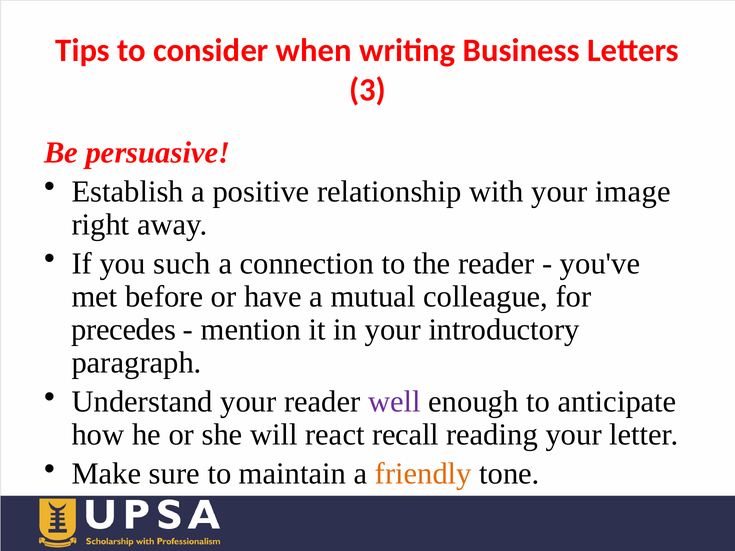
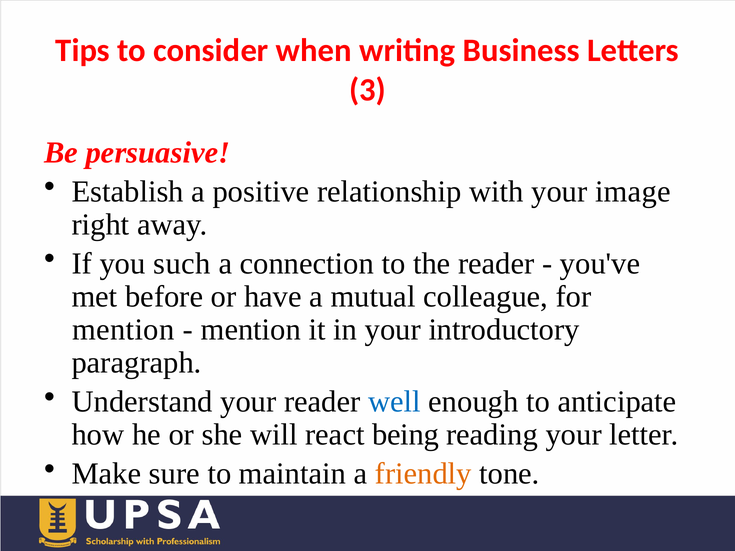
precedes at (124, 330): precedes -> mention
well colour: purple -> blue
recall: recall -> being
